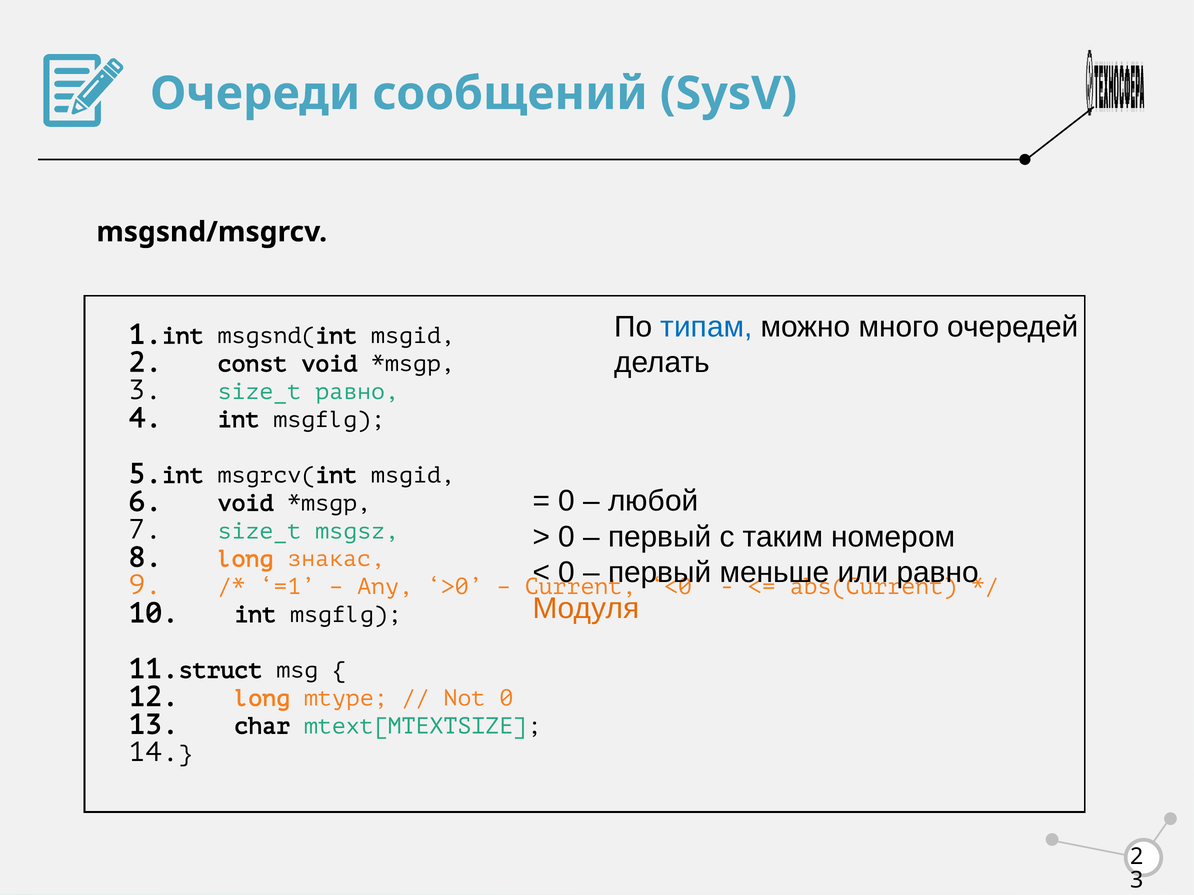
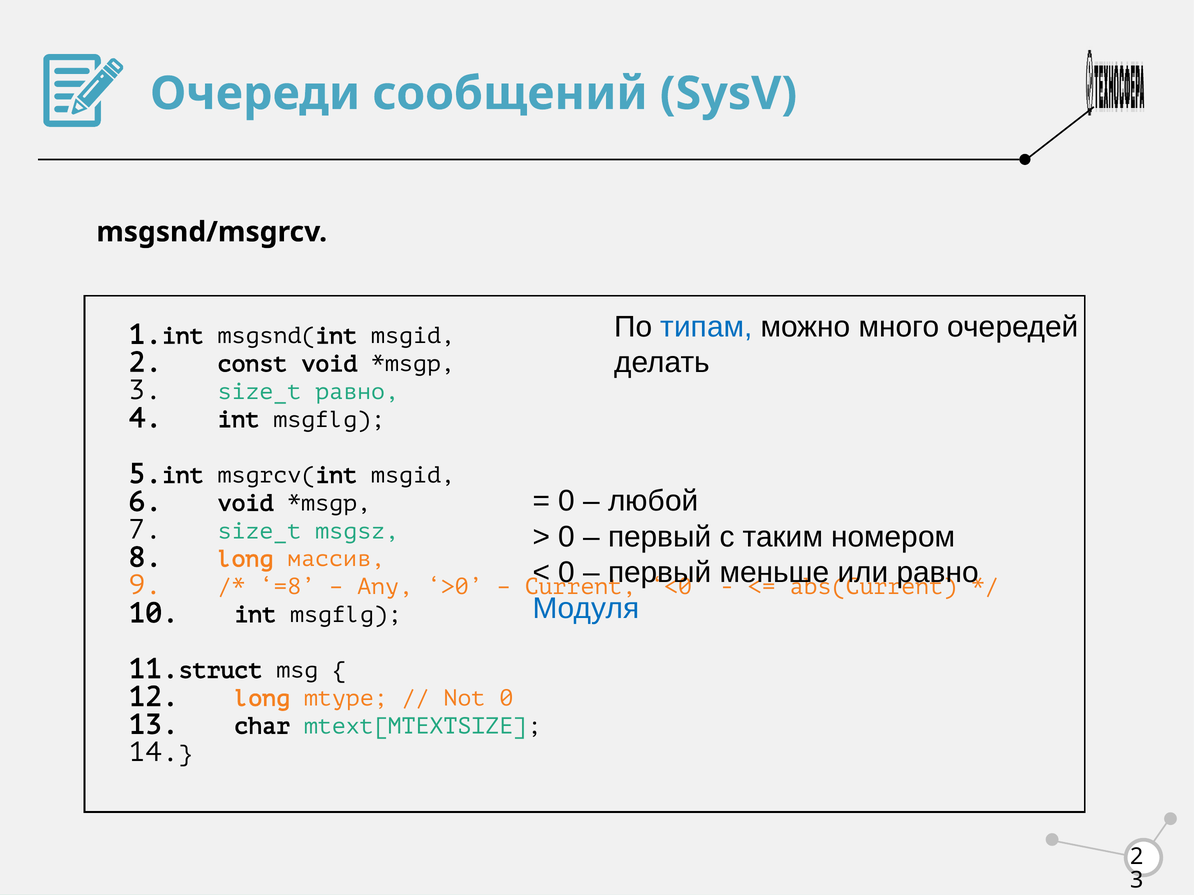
знакаc: знакаc -> массив
=1: =1 -> =8
Модуля colour: orange -> blue
